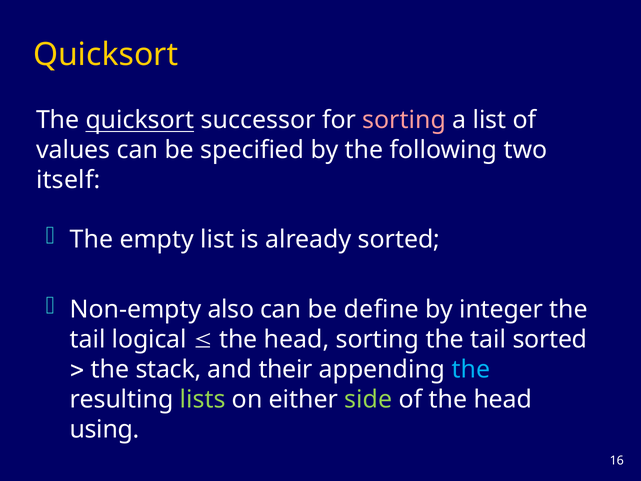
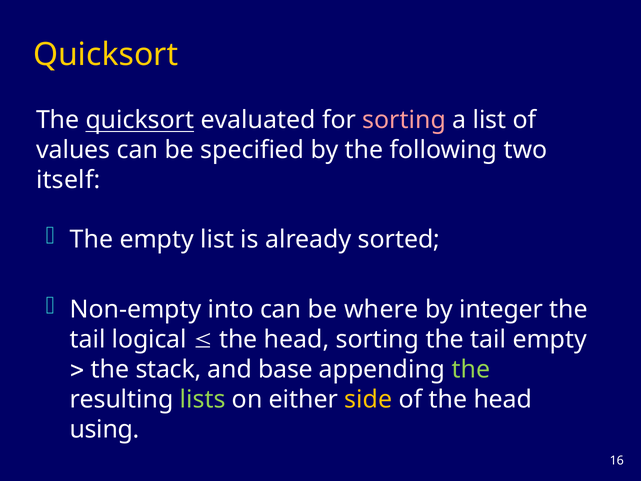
successor: successor -> evaluated
also: also -> into
define: define -> where
tail sorted: sorted -> empty
their: their -> base
the at (471, 369) colour: light blue -> light green
side colour: light green -> yellow
